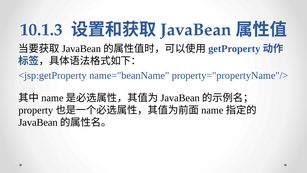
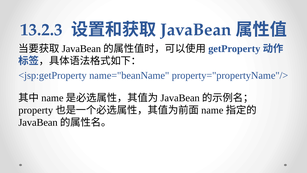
10.1.3: 10.1.3 -> 13.2.3
